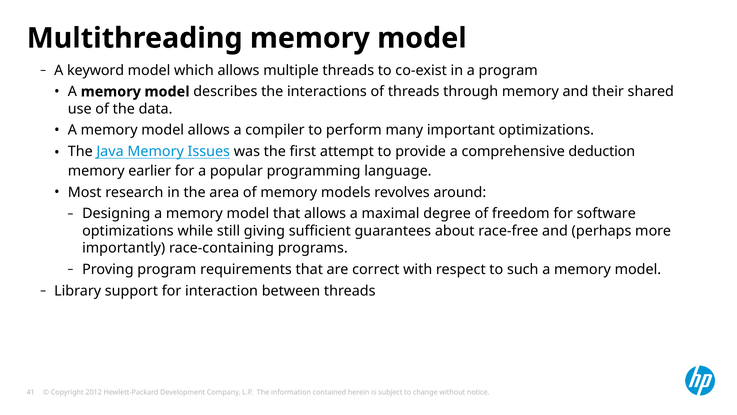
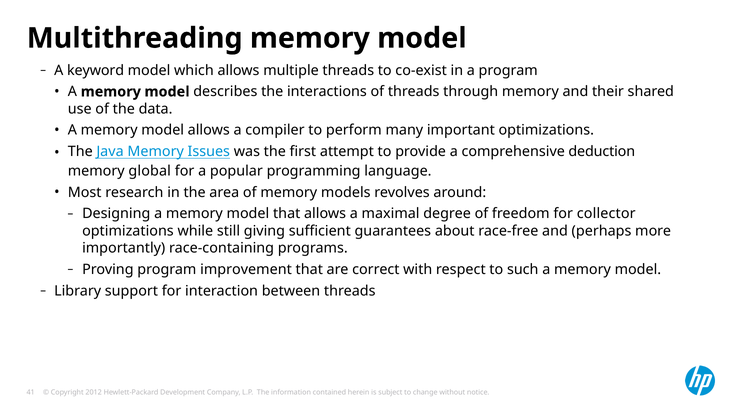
earlier: earlier -> global
software: software -> collector
requirements: requirements -> improvement
